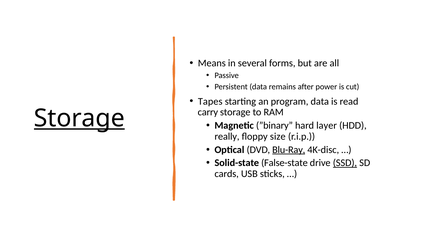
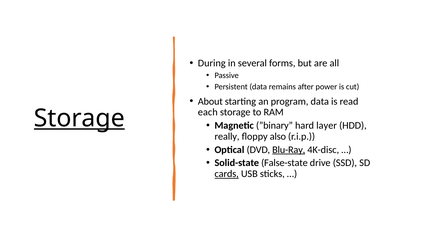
Means: Means -> During
Tapes: Tapes -> About
carry: carry -> each
size: size -> also
SSD underline: present -> none
cards underline: none -> present
